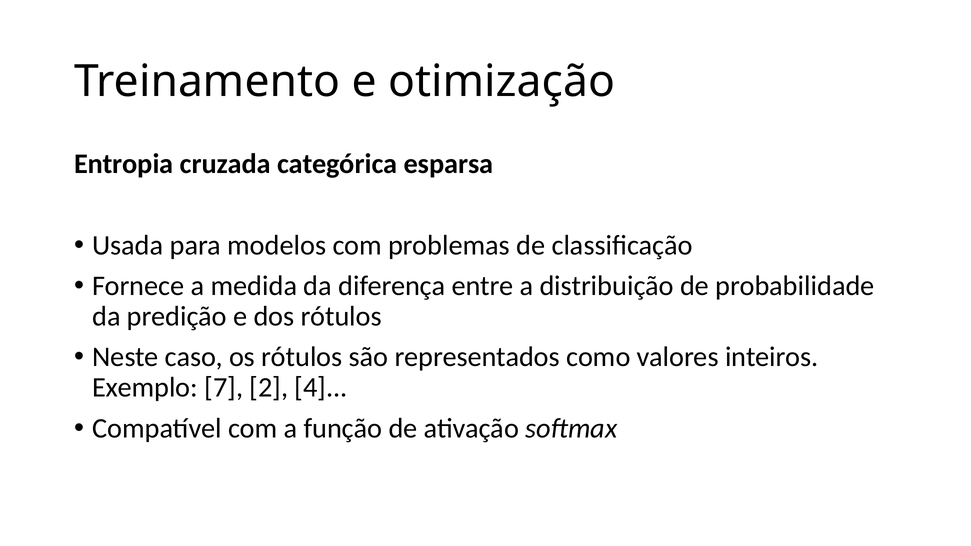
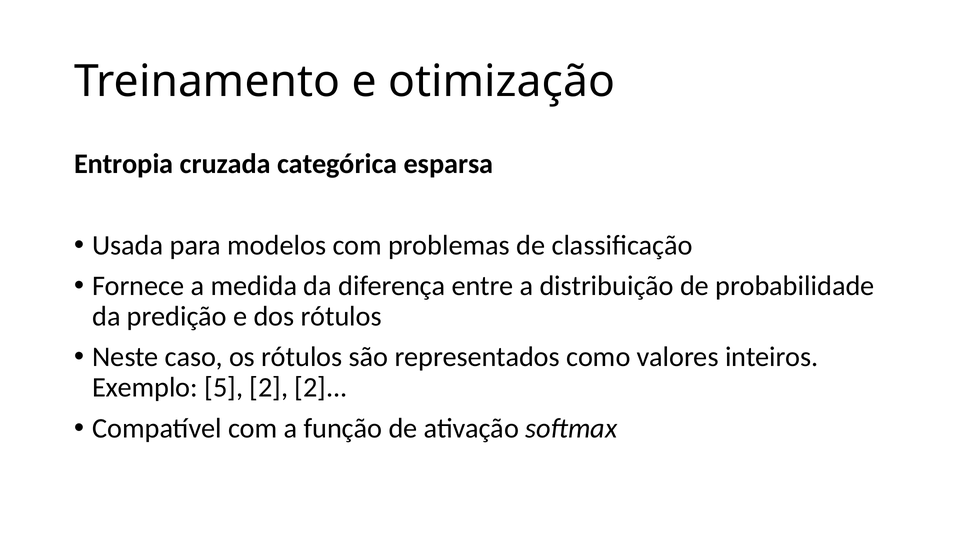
7: 7 -> 5
2 4: 4 -> 2
